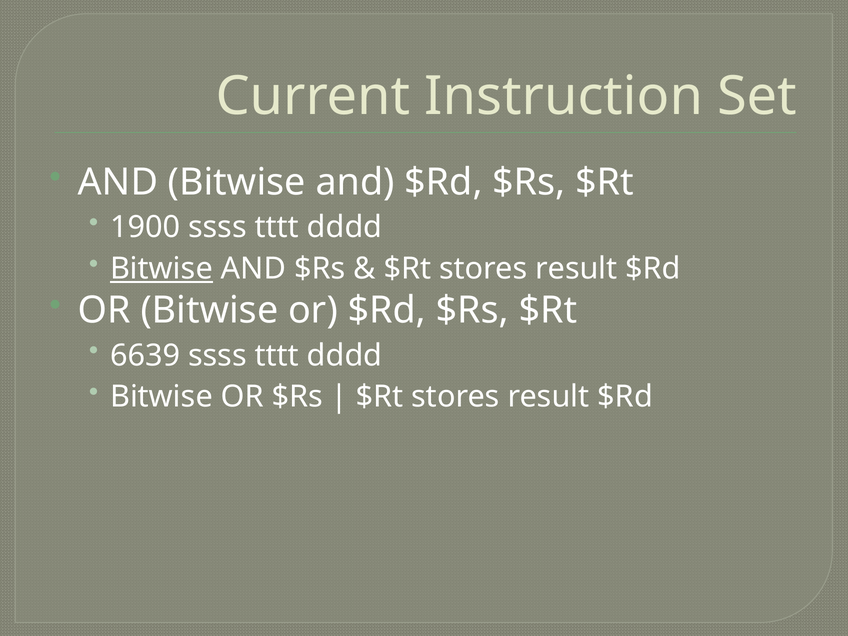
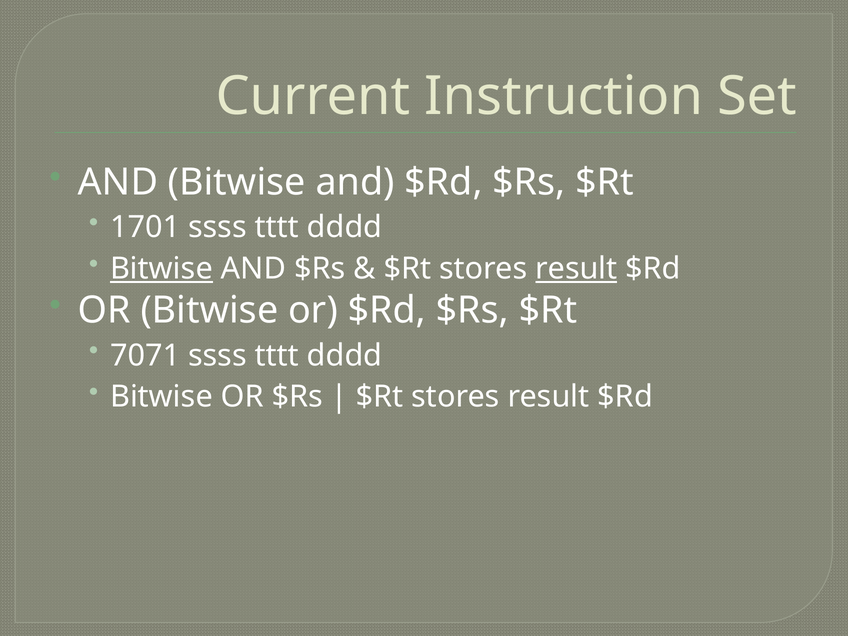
1900: 1900 -> 1701
result at (576, 269) underline: none -> present
6639: 6639 -> 7071
